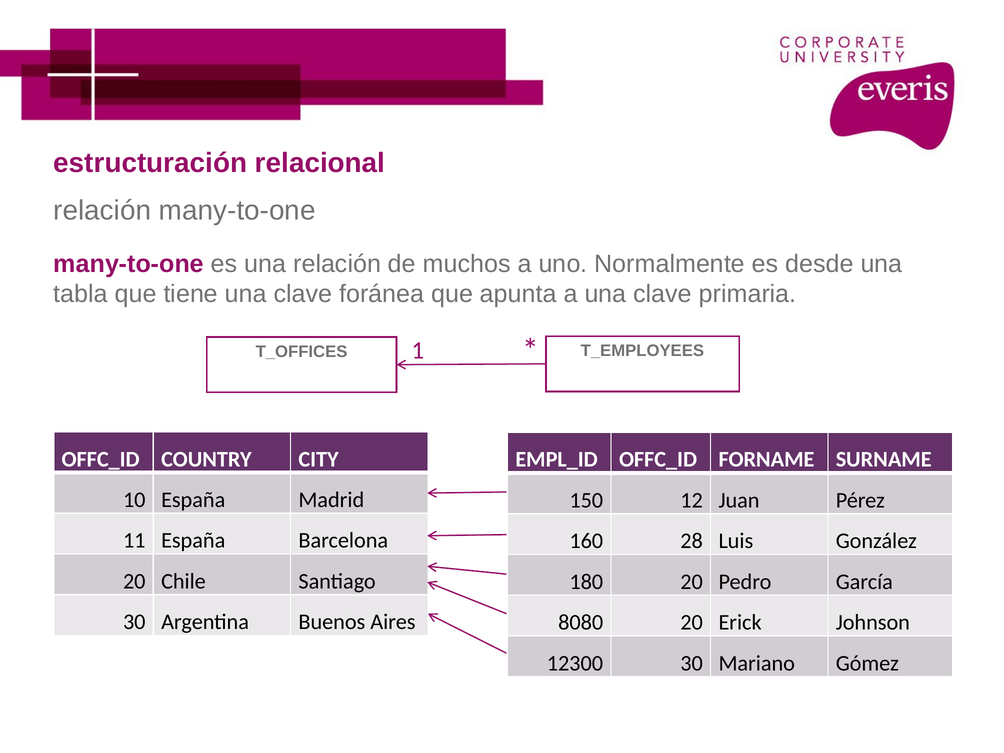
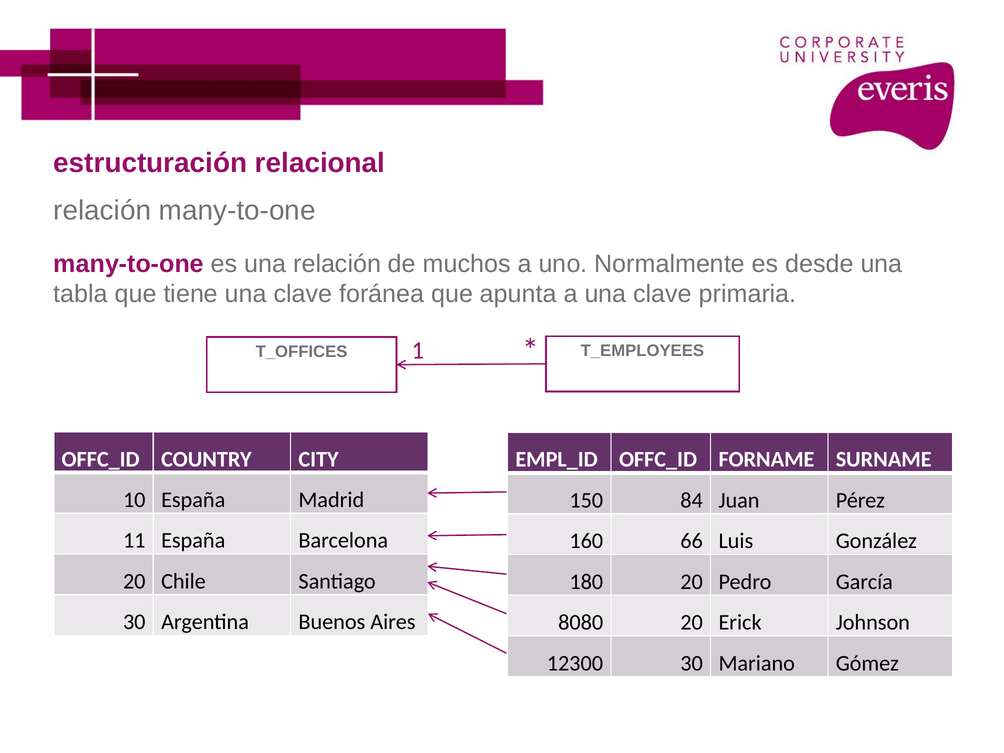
12: 12 -> 84
28: 28 -> 66
